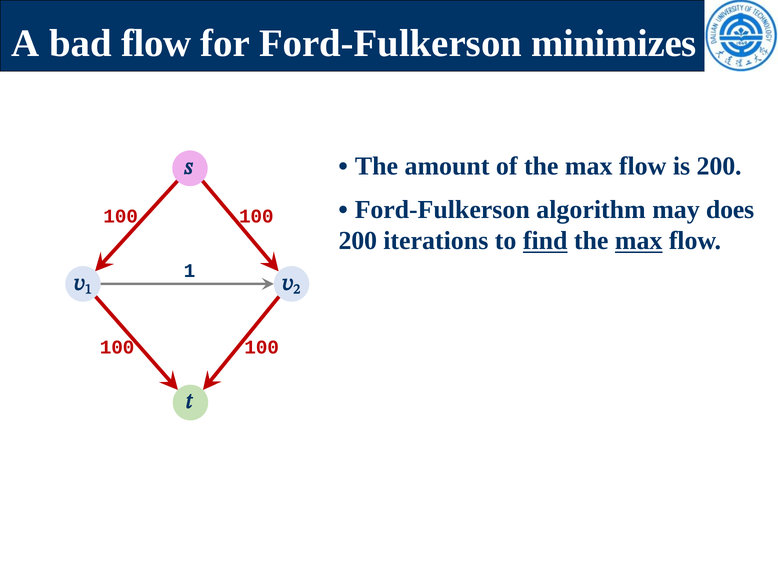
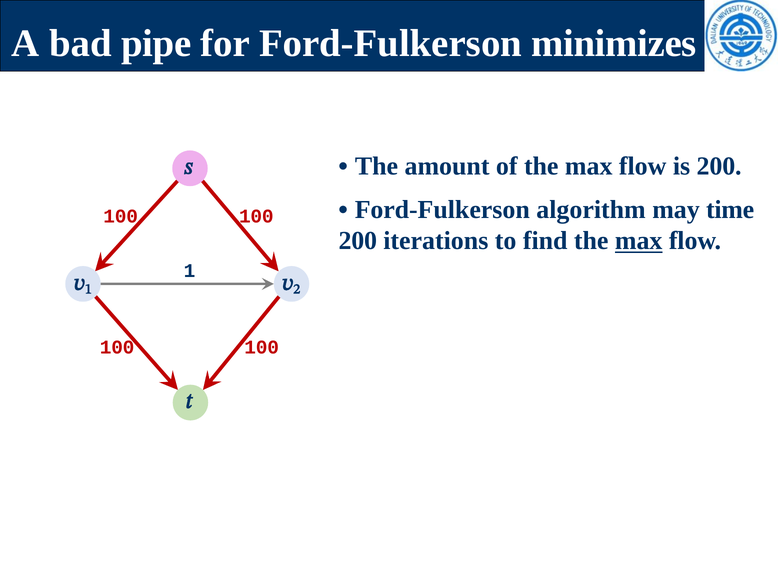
bad flow: flow -> pipe
does: does -> time
find underline: present -> none
